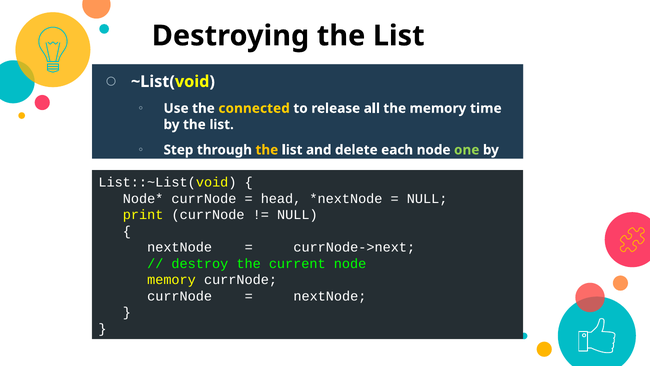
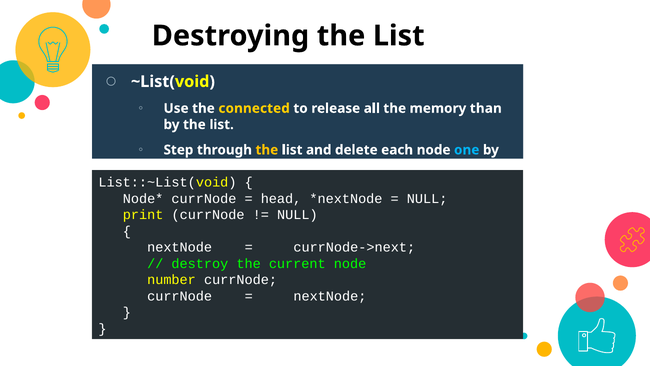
time: time -> than
one at (467, 150) colour: light green -> light blue
memory at (172, 280): memory -> number
